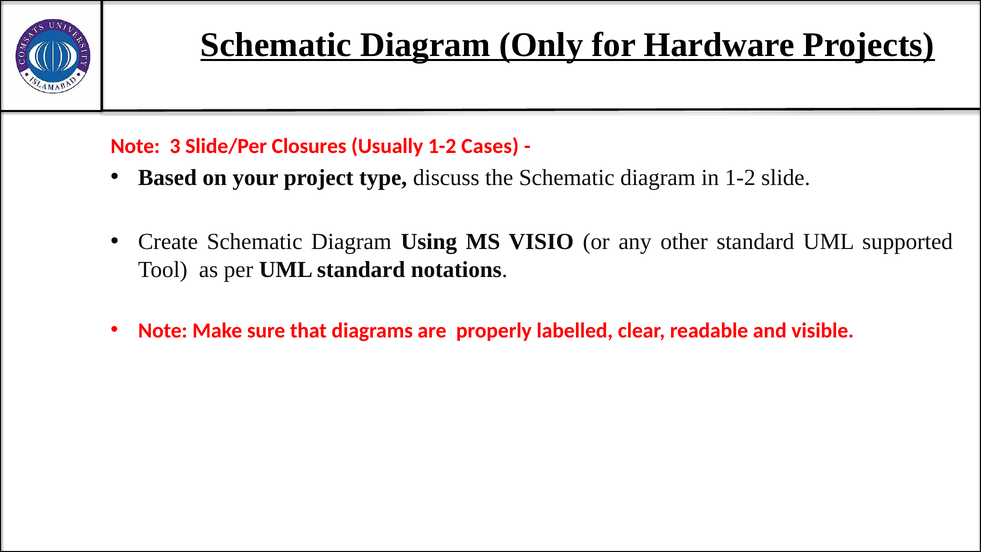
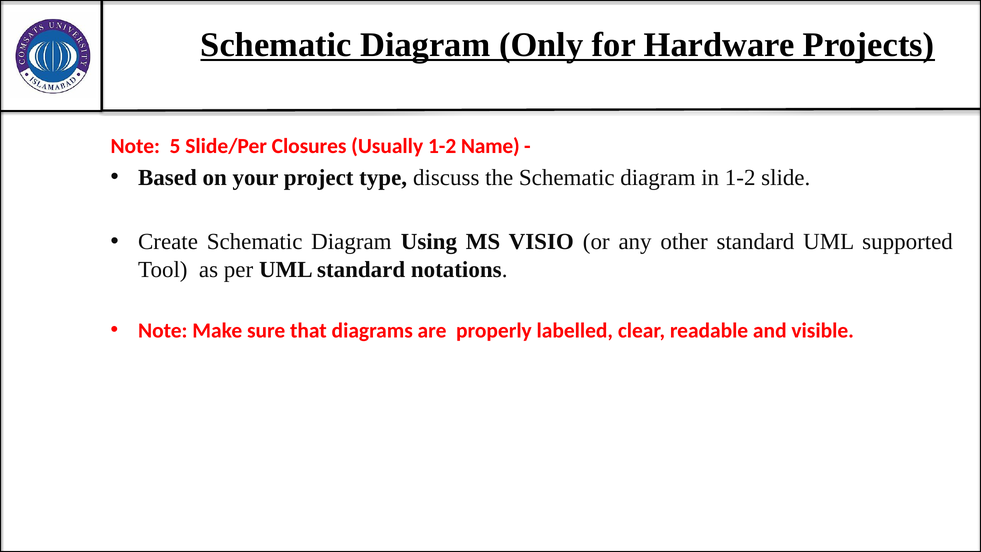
3: 3 -> 5
Cases: Cases -> Name
